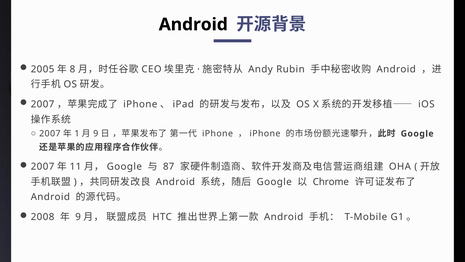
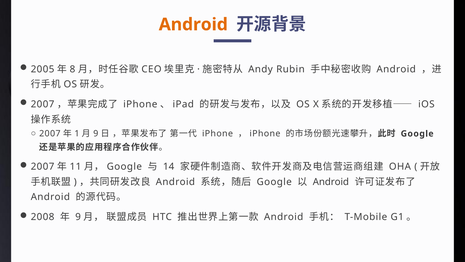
Android at (193, 24) colour: black -> orange
87: 87 -> 14
Chrome at (331, 182): Chrome -> Android
